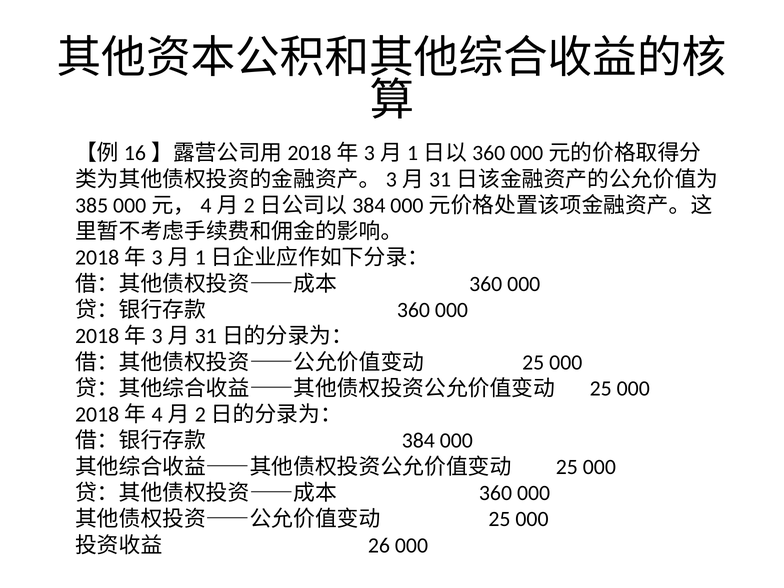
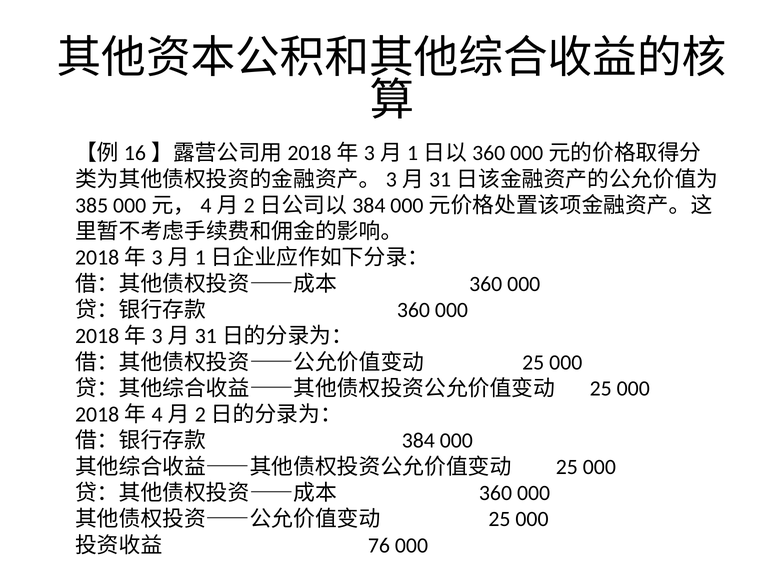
26: 26 -> 76
